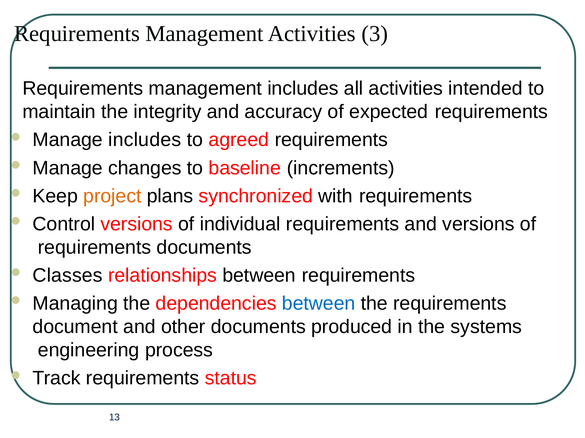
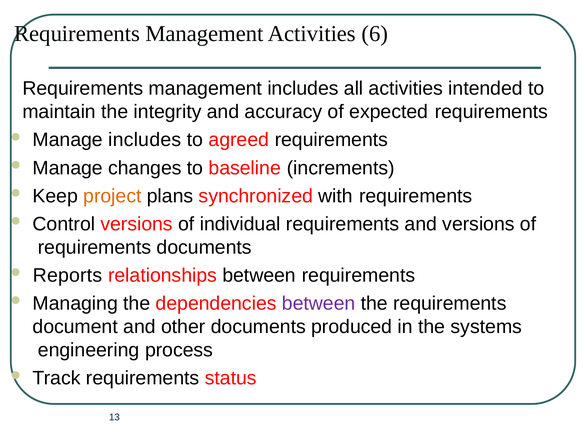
3: 3 -> 6
Classes: Classes -> Reports
between at (319, 304) colour: blue -> purple
